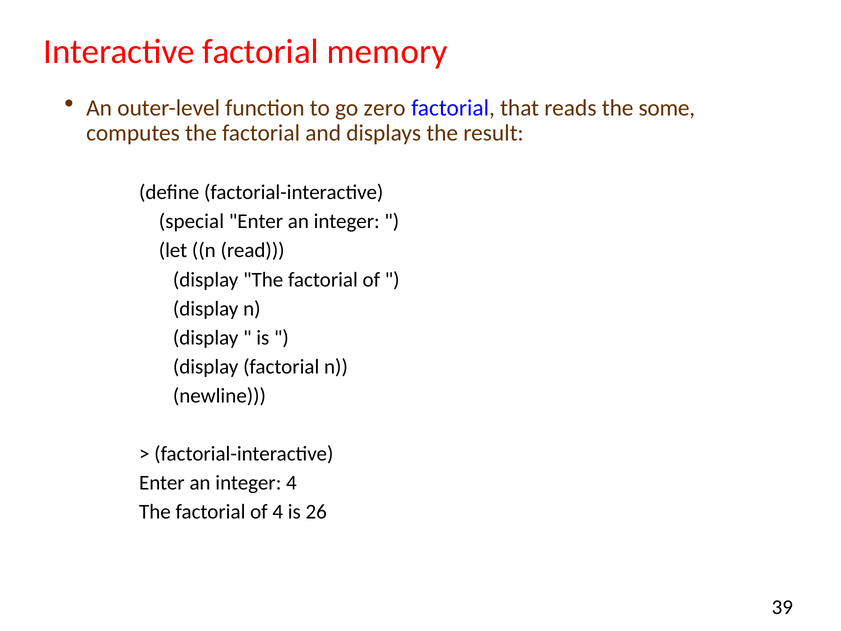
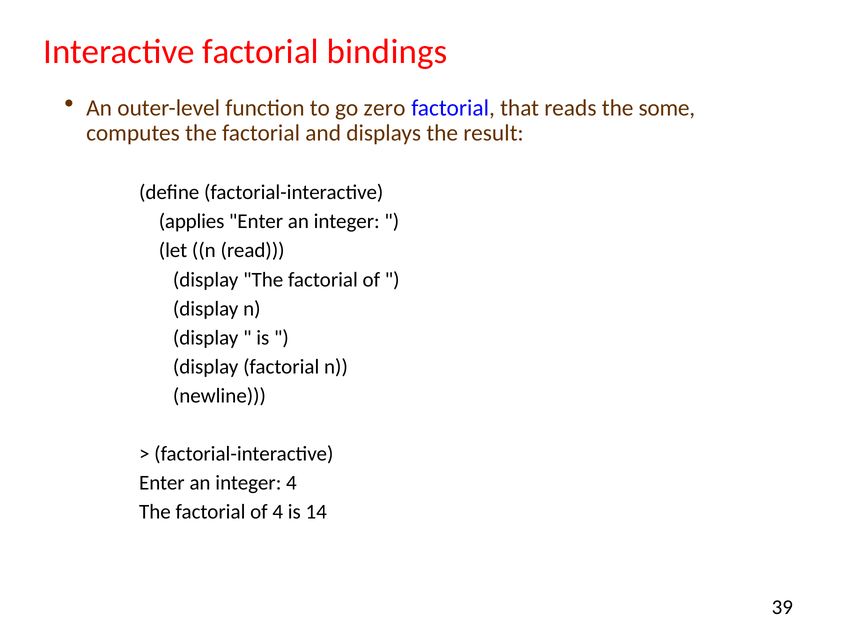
memory: memory -> bindings
special: special -> applies
26: 26 -> 14
